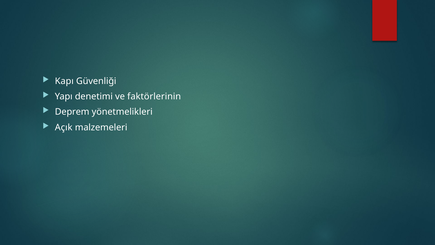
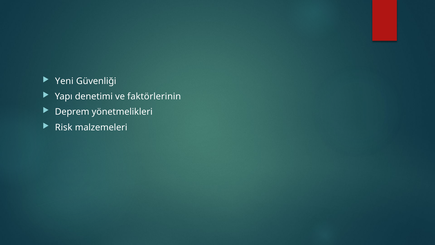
Kapı: Kapı -> Yeni
Açık: Açık -> Risk
